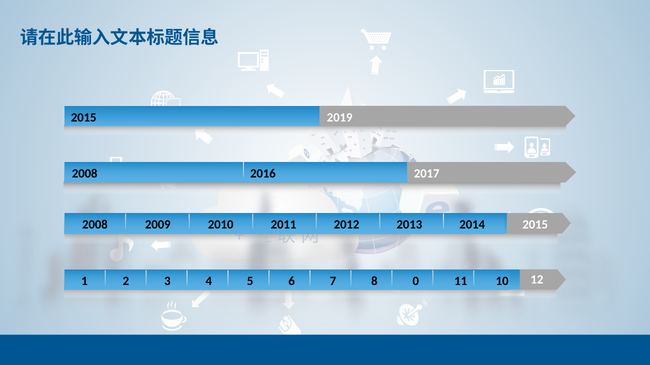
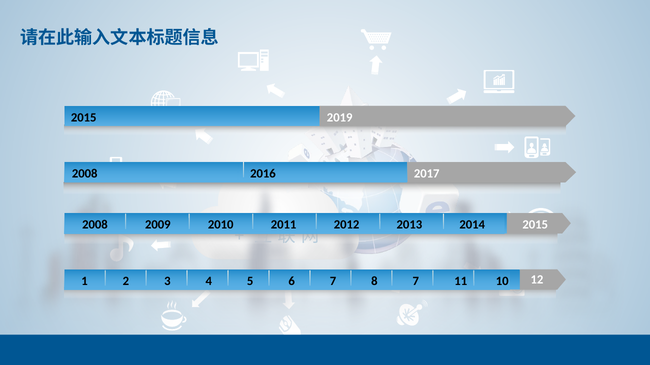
8 0: 0 -> 7
